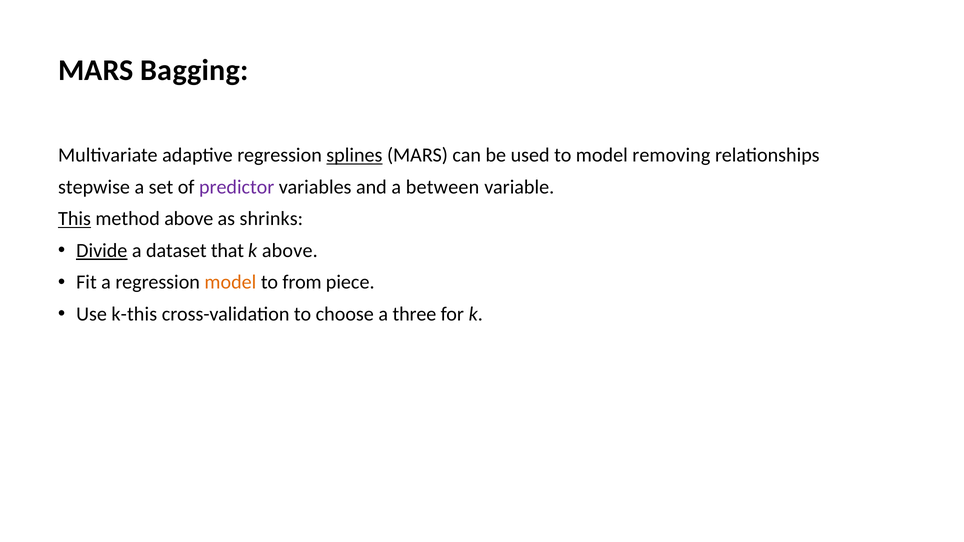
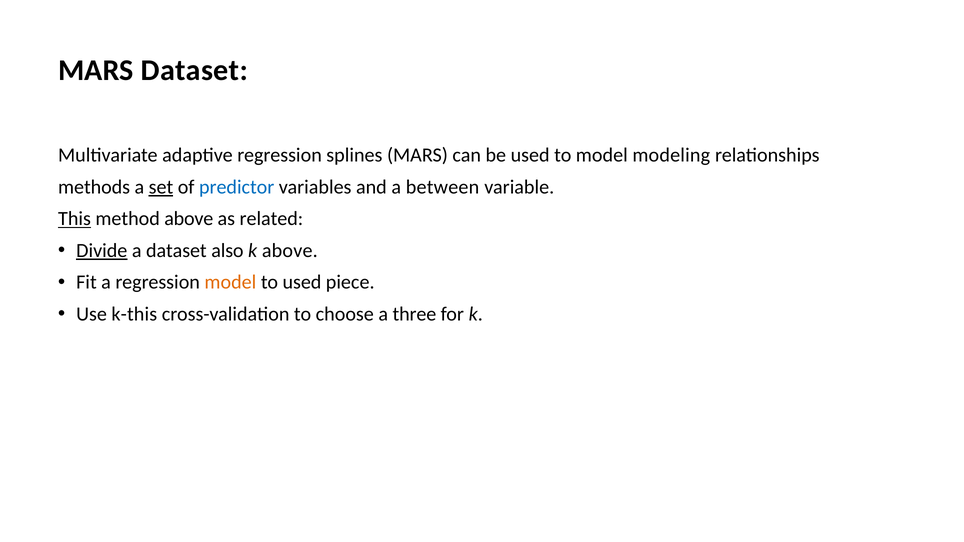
MARS Bagging: Bagging -> Dataset
splines underline: present -> none
removing: removing -> modeling
stepwise: stepwise -> methods
set underline: none -> present
predictor colour: purple -> blue
shrinks: shrinks -> related
that: that -> also
to from: from -> used
